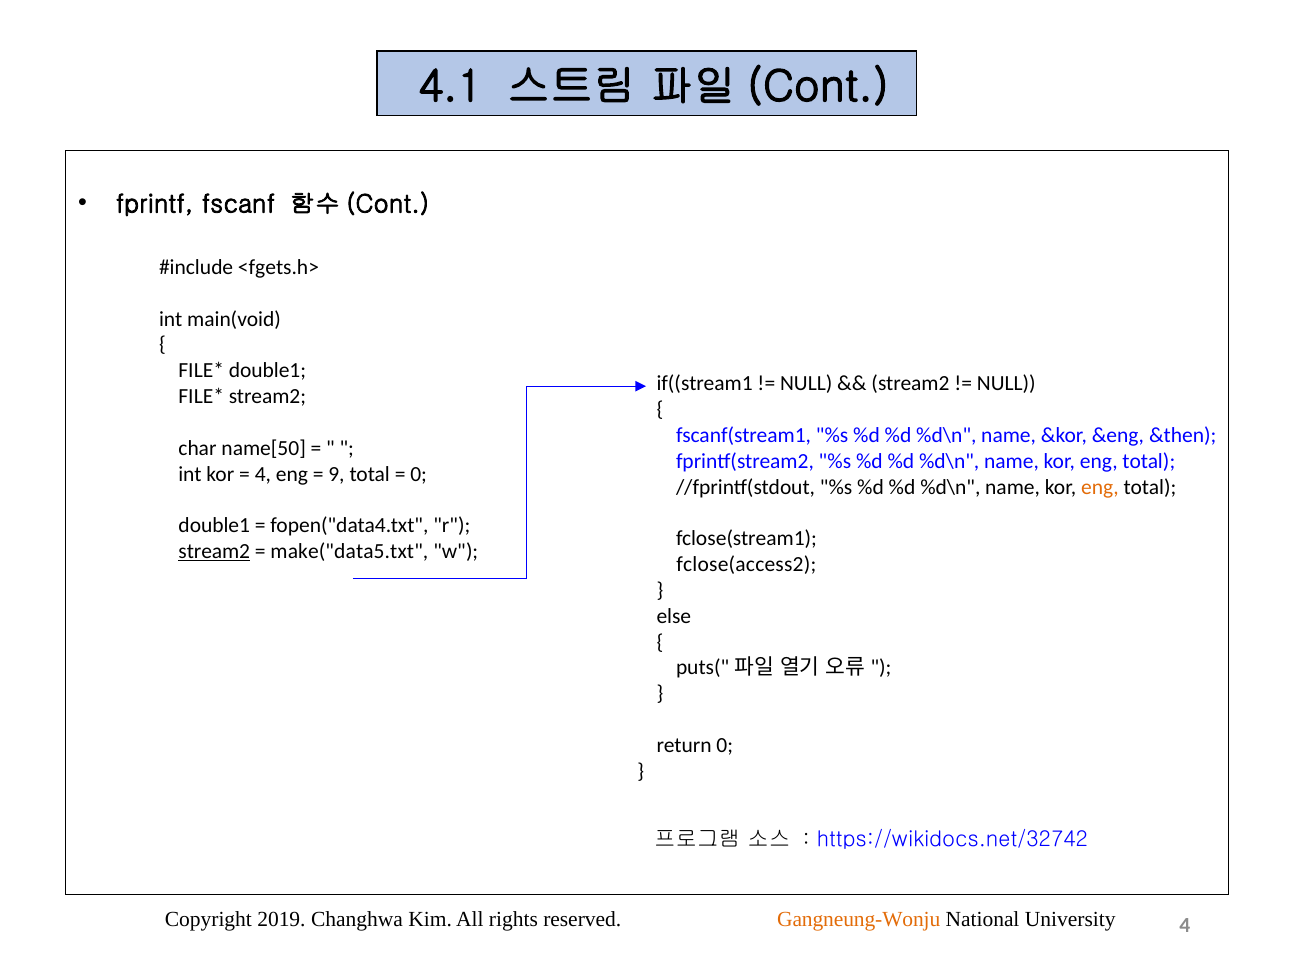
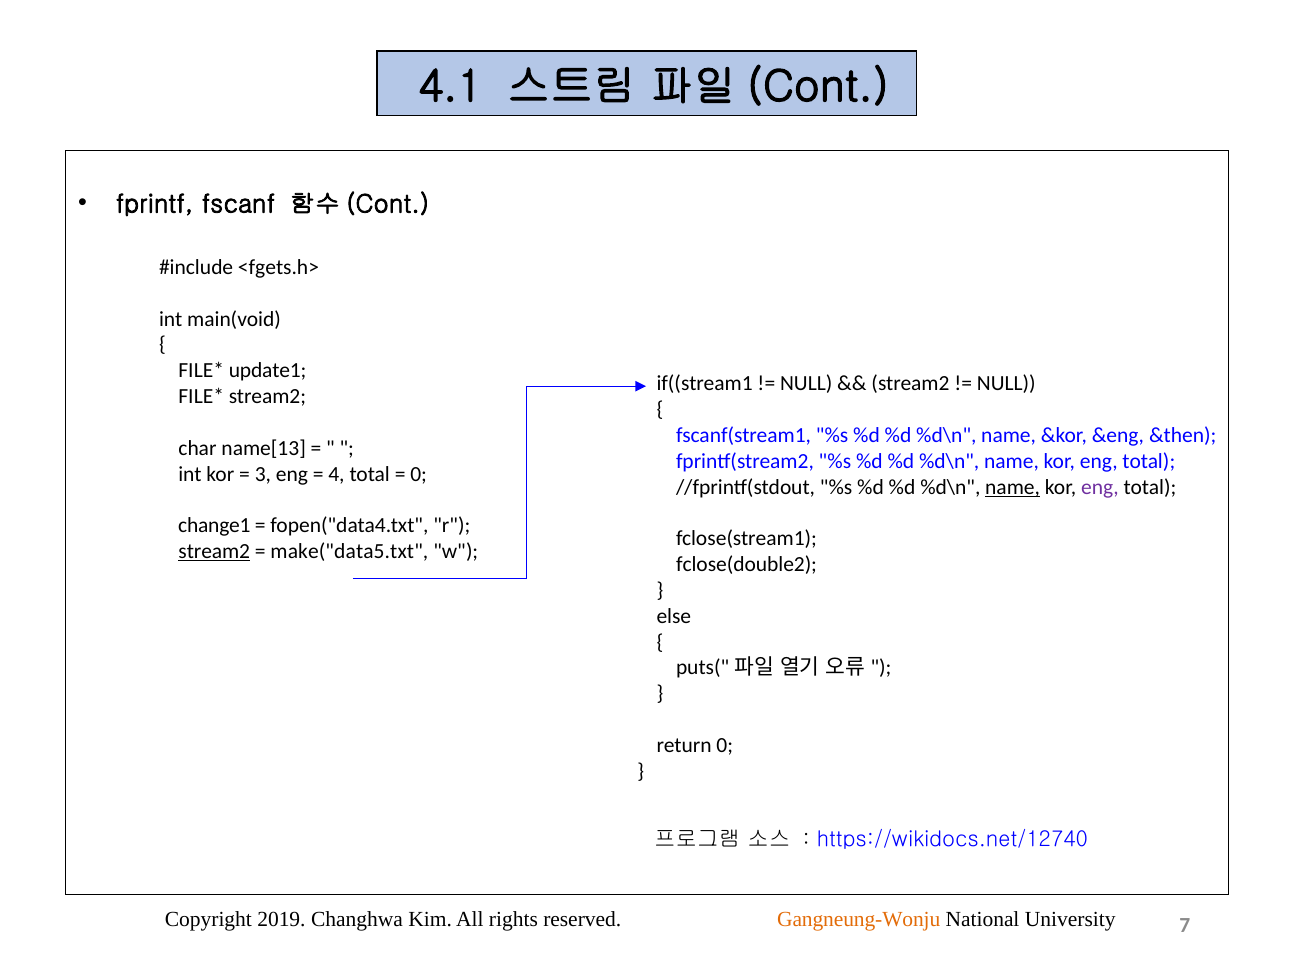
double1 at (267, 371): double1 -> update1
name[50: name[50 -> name[13
4 at (263, 474): 4 -> 3
9: 9 -> 4
name at (1013, 487) underline: none -> present
eng at (1100, 487) colour: orange -> purple
double1 at (214, 526): double1 -> change1
fclose(access2: fclose(access2 -> fclose(double2
https://wikidocs.net/32742: https://wikidocs.net/32742 -> https://wikidocs.net/12740
University 4: 4 -> 7
